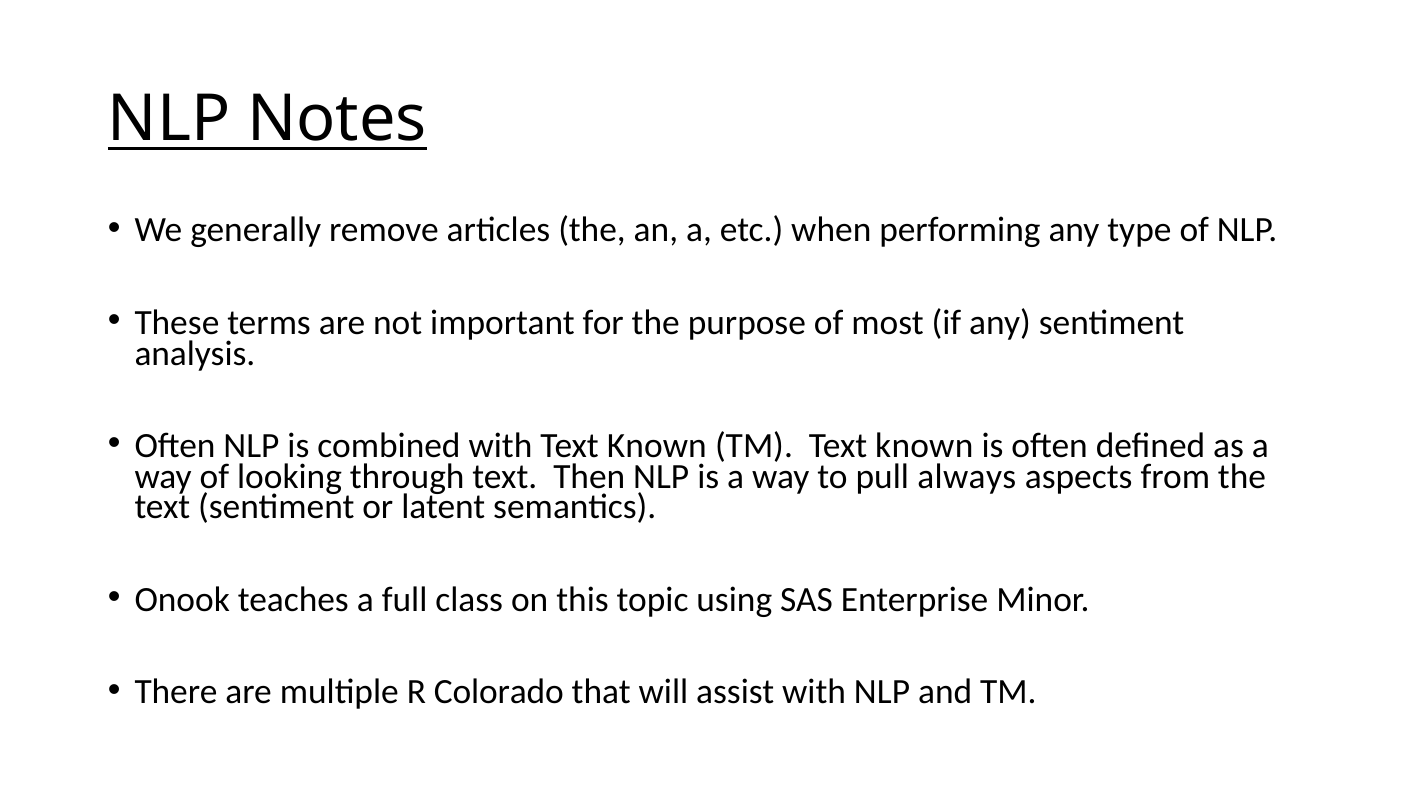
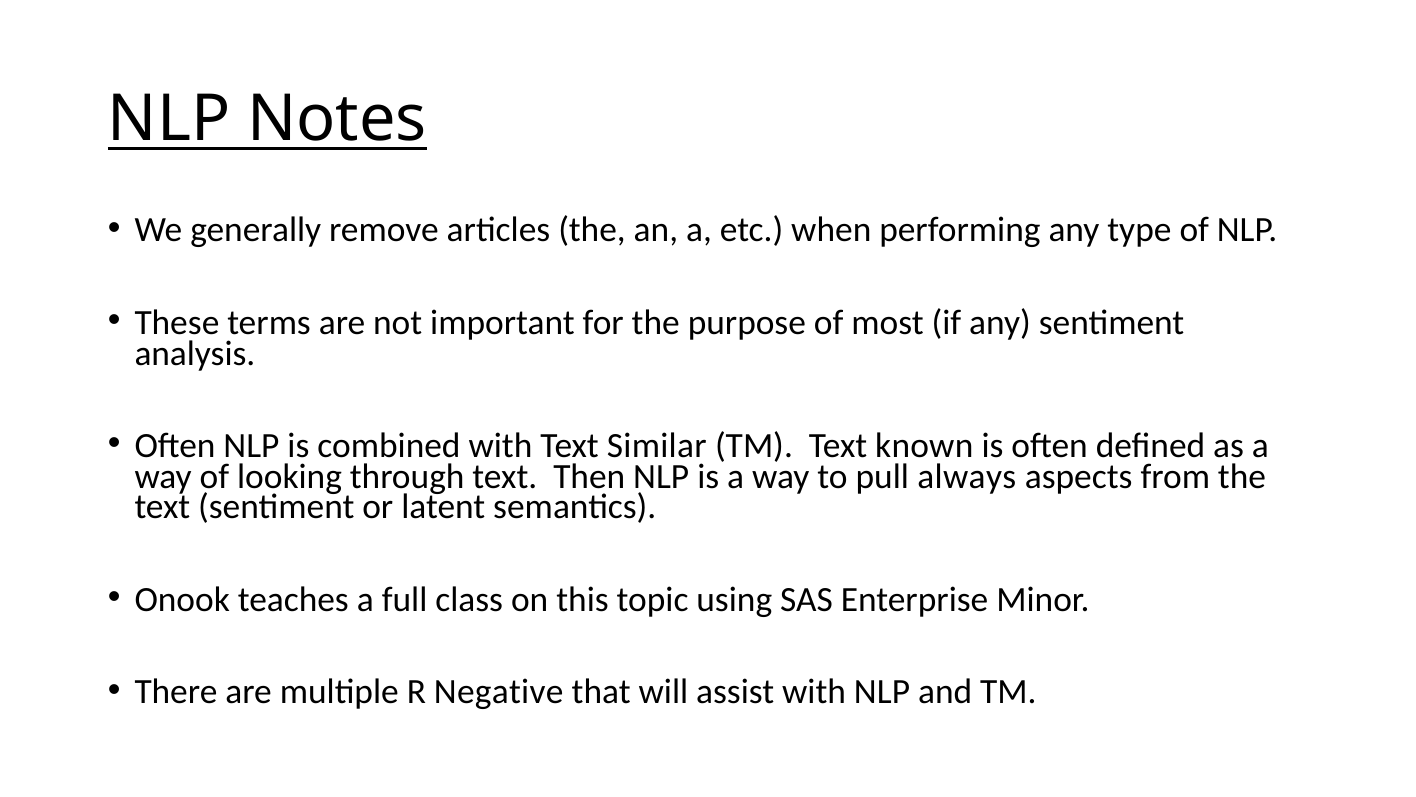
with Text Known: Known -> Similar
Colorado: Colorado -> Negative
